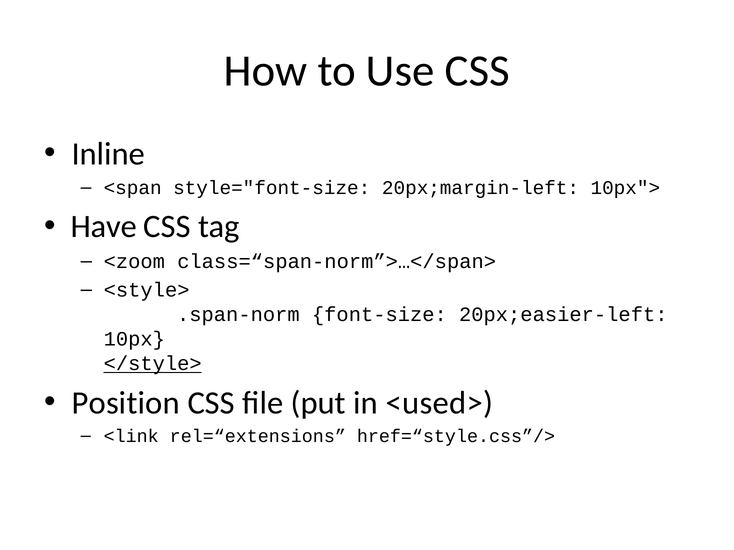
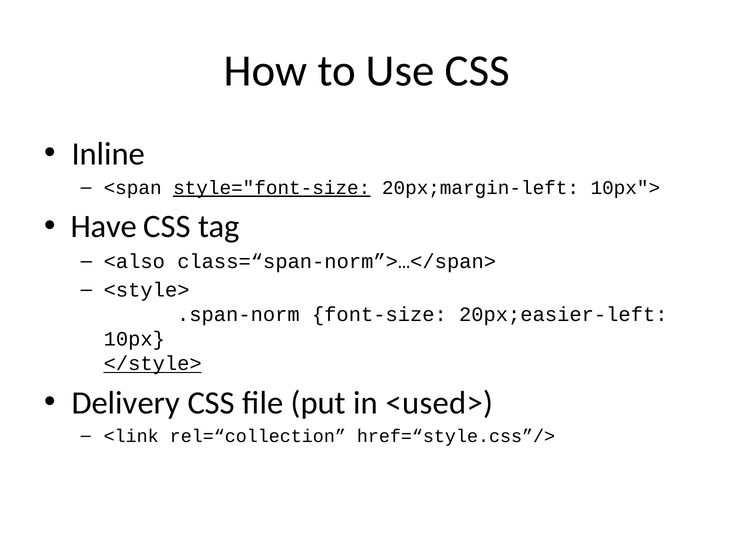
style="font-size underline: none -> present
<zoom: <zoom -> <also
Position: Position -> Delivery
rel=“extensions: rel=“extensions -> rel=“collection
